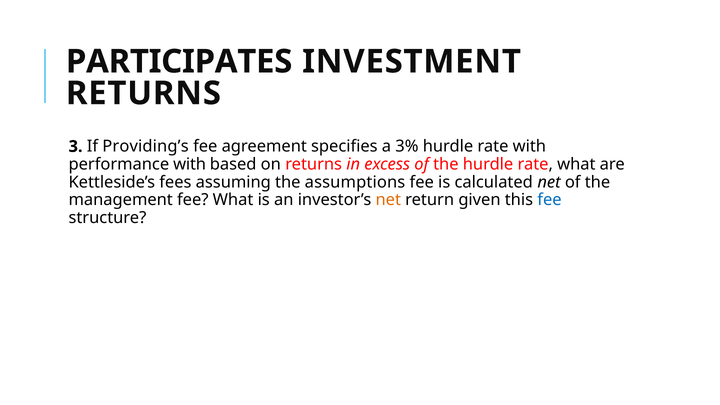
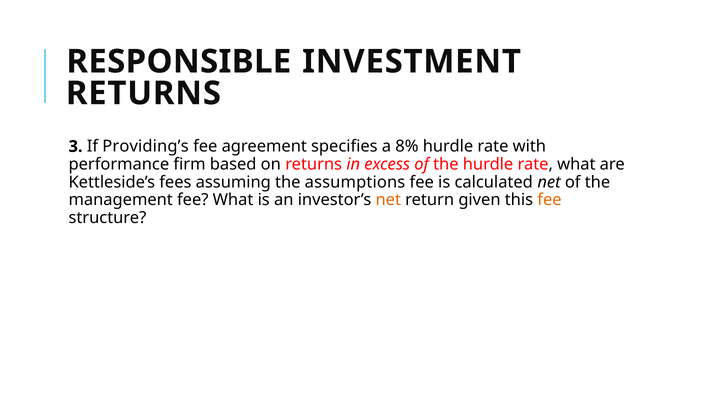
PARTICIPATES: PARTICIPATES -> RESPONSIBLE
3%: 3% -> 8%
performance with: with -> firm
fee at (549, 200) colour: blue -> orange
